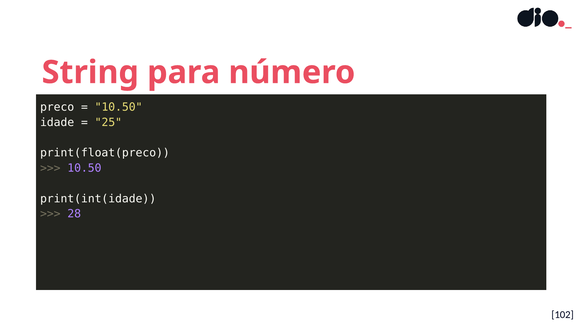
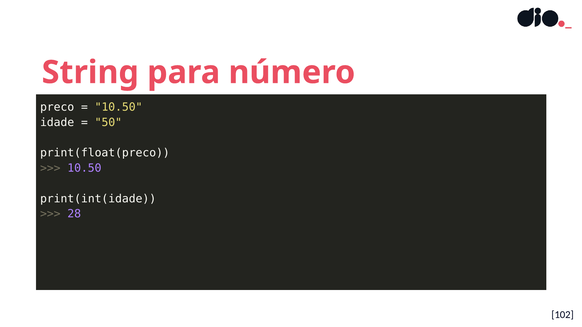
25: 25 -> 50
